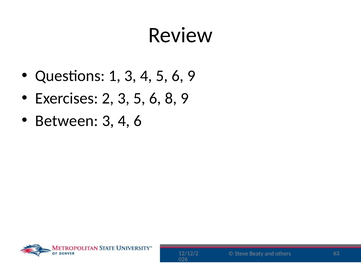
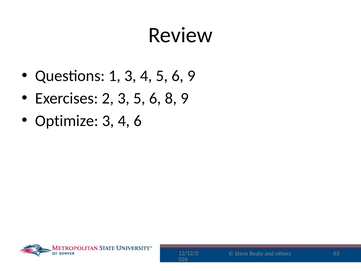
Between: Between -> Optimize
